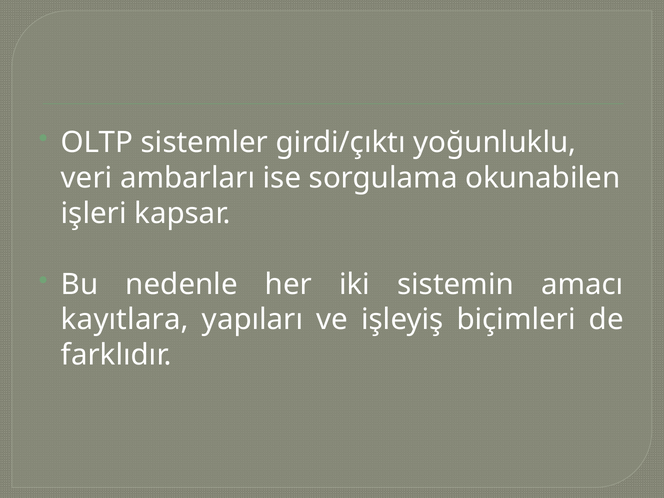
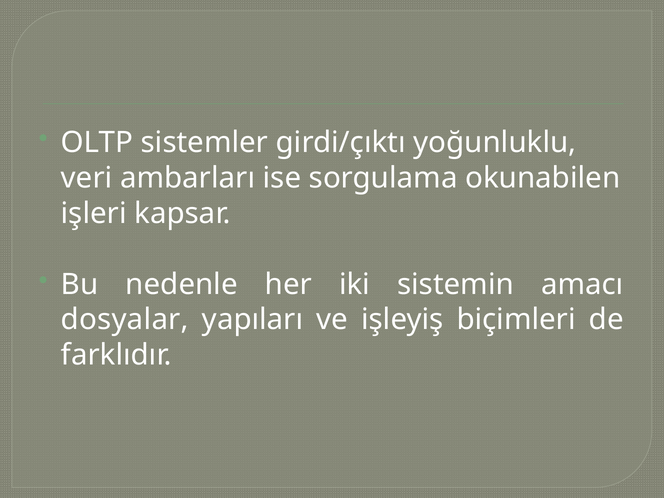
kayıtlara: kayıtlara -> dosyalar
